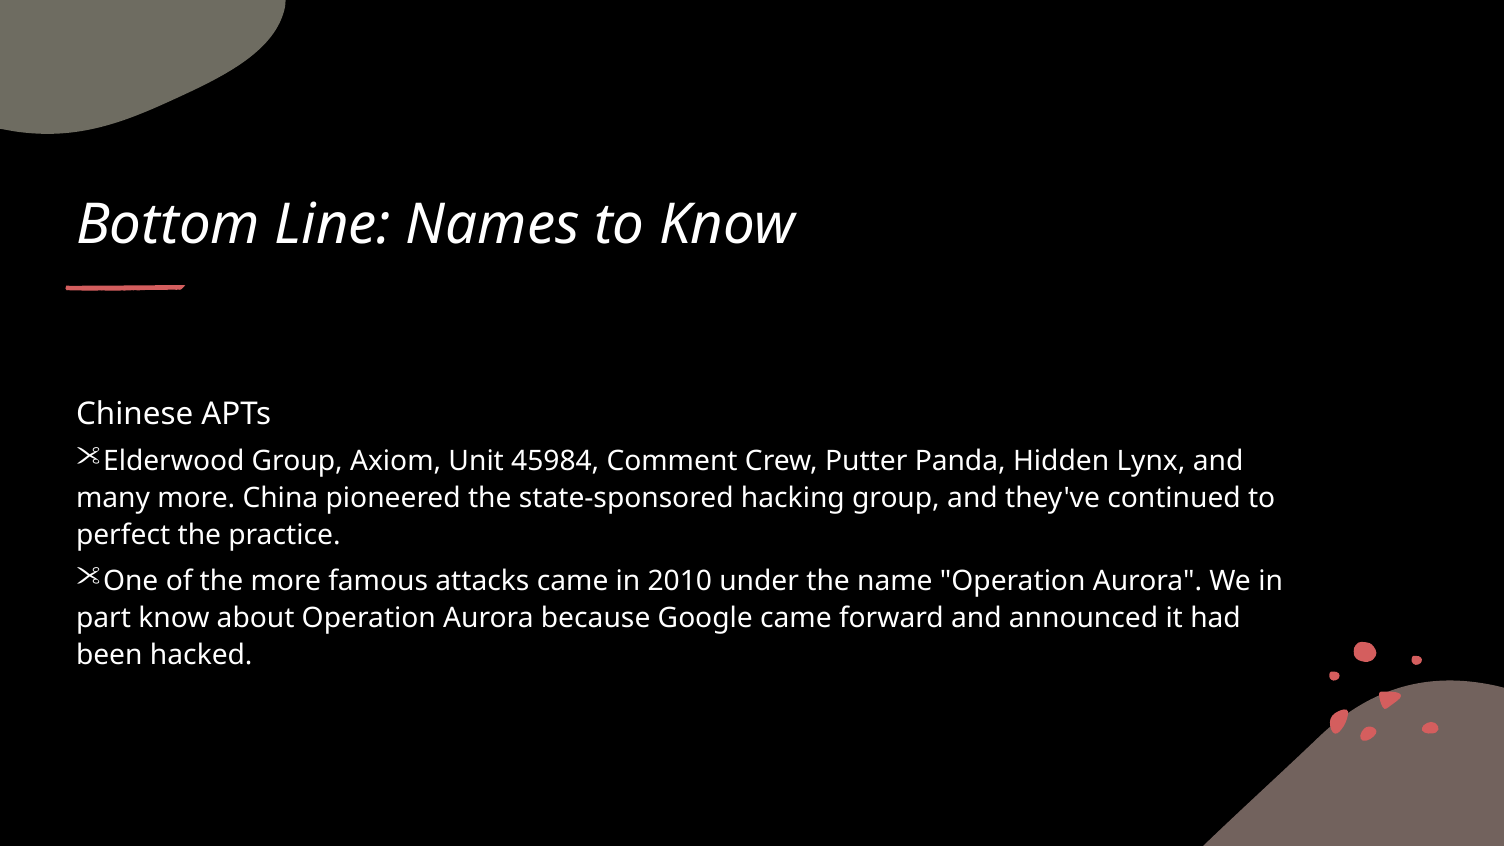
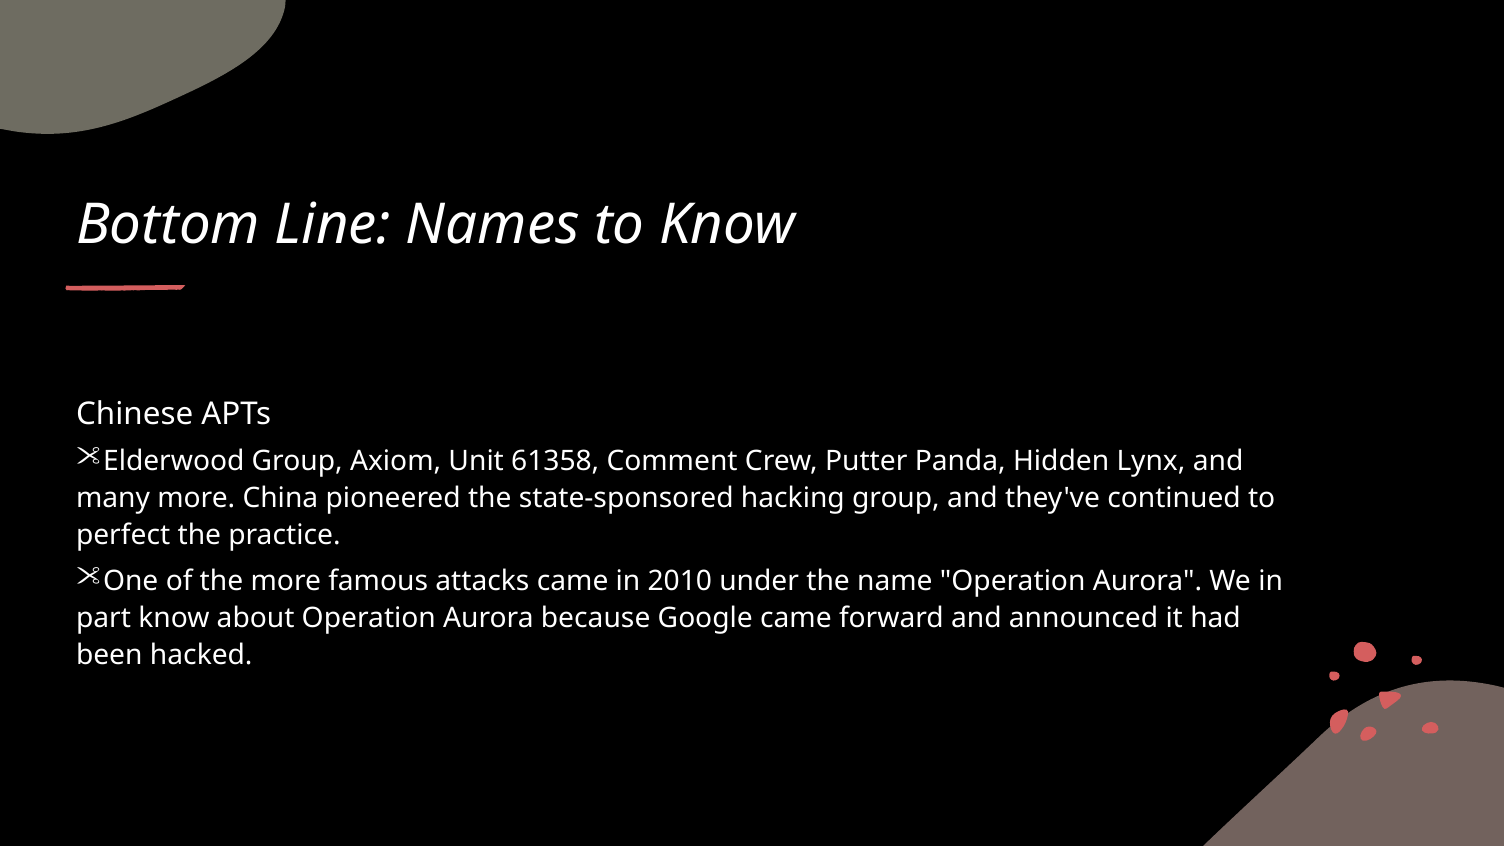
45984: 45984 -> 61358
